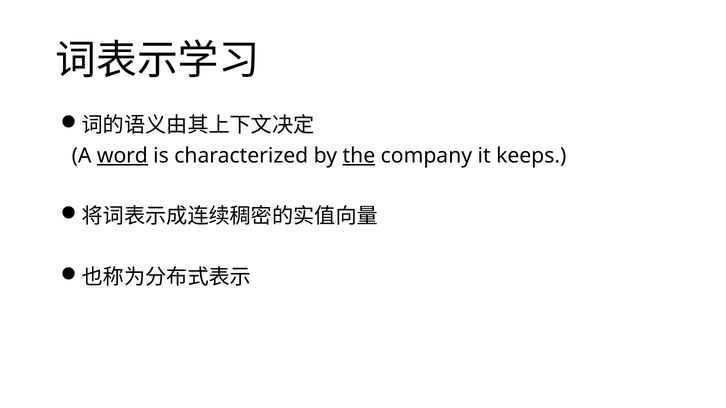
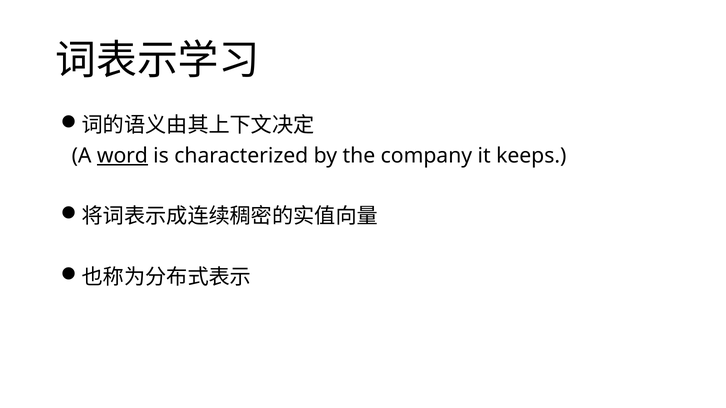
the underline: present -> none
